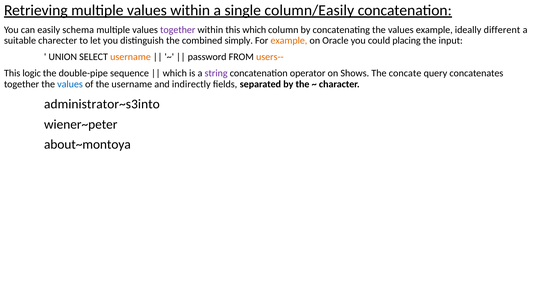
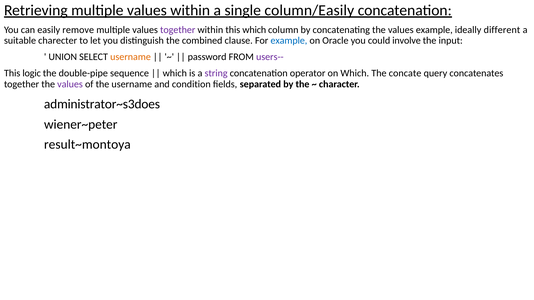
schema: schema -> remove
simply: simply -> clause
example at (289, 41) colour: orange -> blue
placing: placing -> involve
users-- colour: orange -> purple
on Shows: Shows -> Which
values at (70, 84) colour: blue -> purple
indirectly: indirectly -> condition
administrator~s3into: administrator~s3into -> administrator~s3does
about~montoya: about~montoya -> result~montoya
